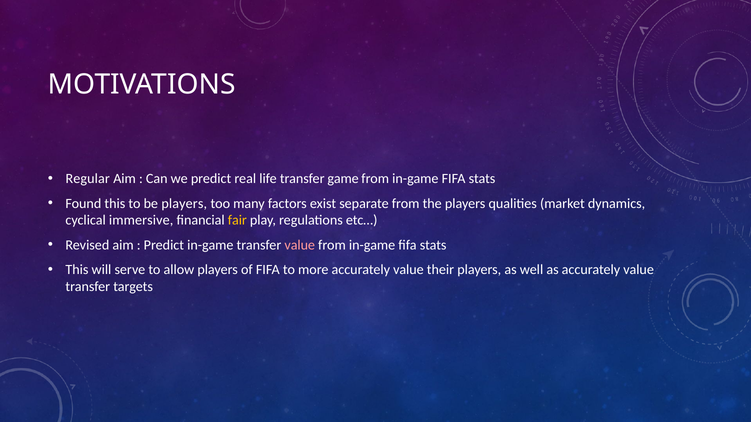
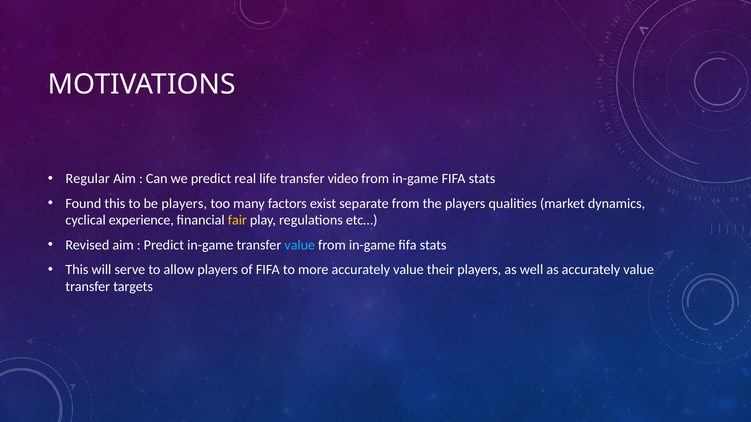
game: game -> video
immersive: immersive -> experience
value at (300, 245) colour: pink -> light blue
